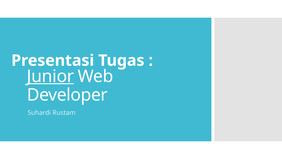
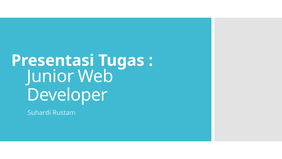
Junior underline: present -> none
